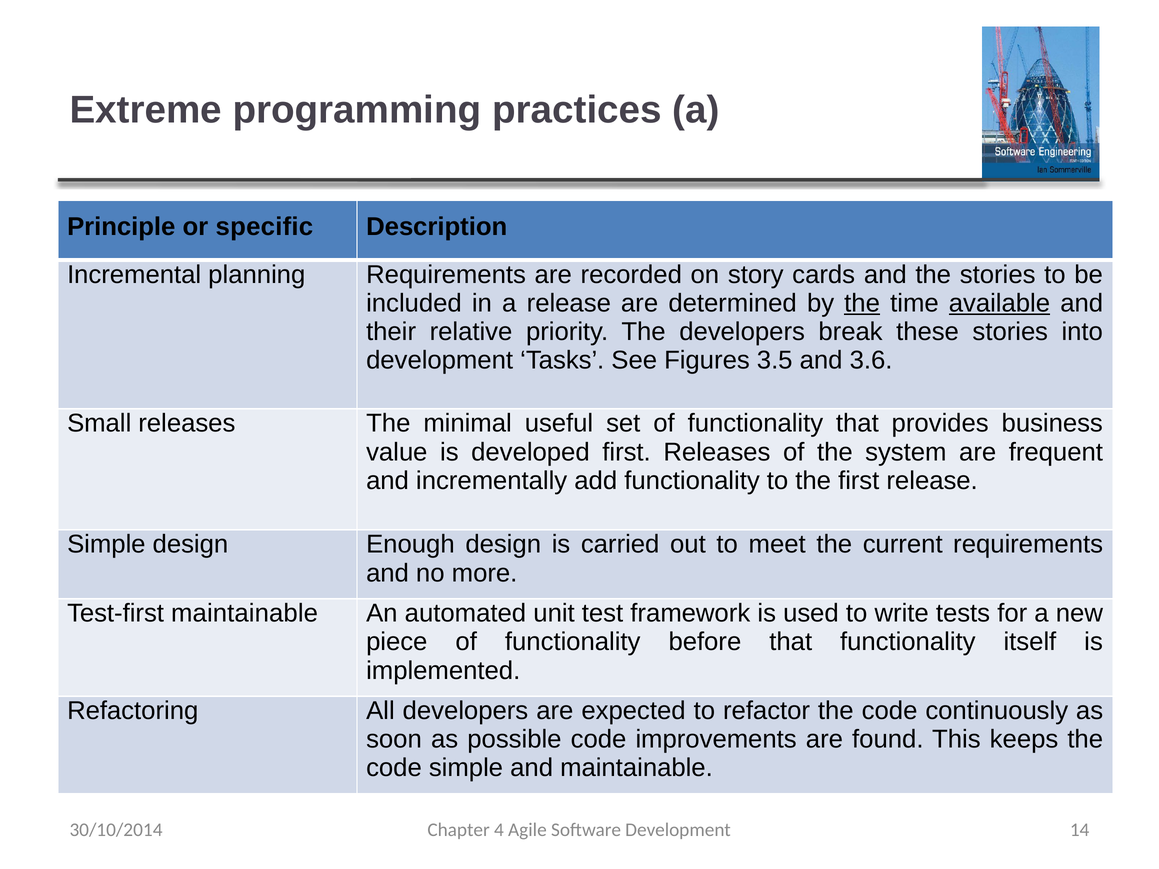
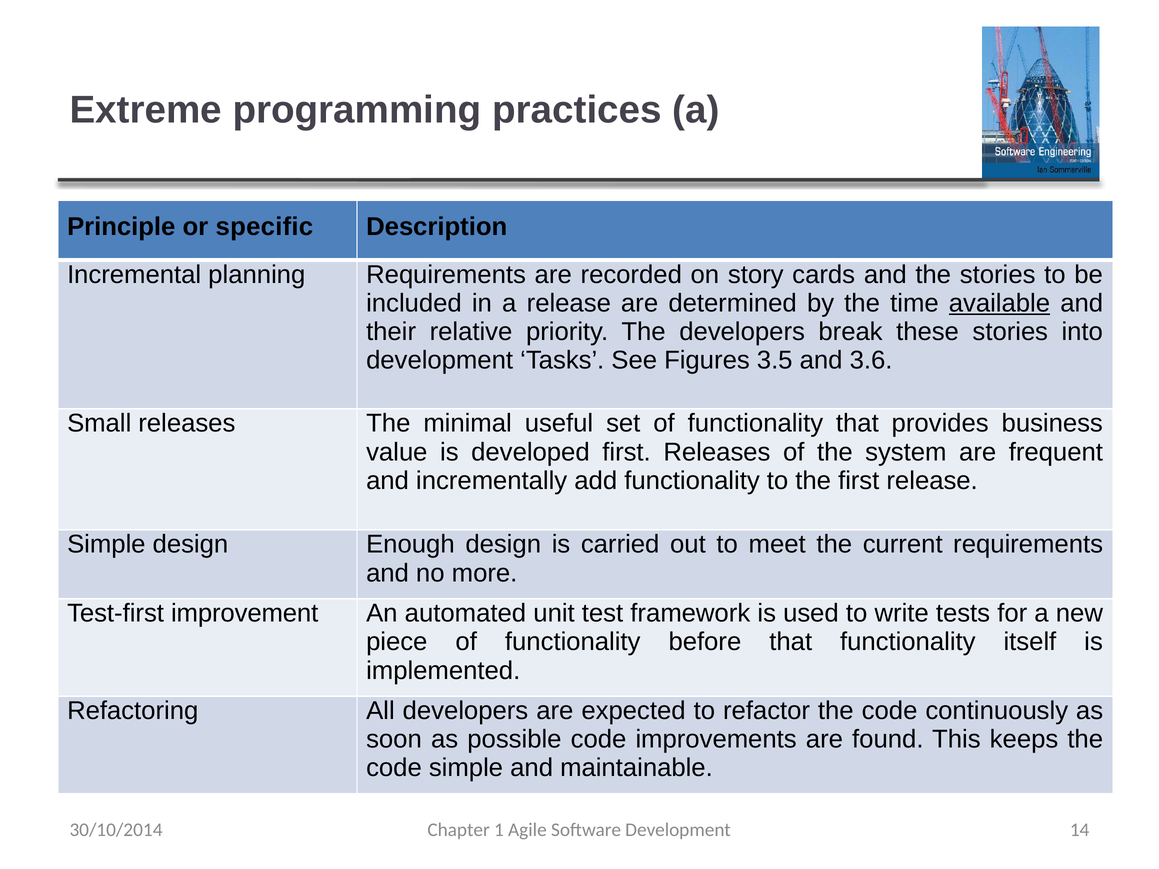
the at (862, 303) underline: present -> none
Test-first maintainable: maintainable -> improvement
4: 4 -> 1
